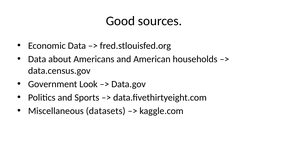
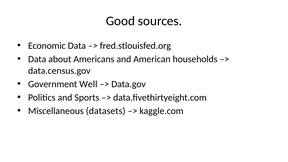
Look: Look -> Well
